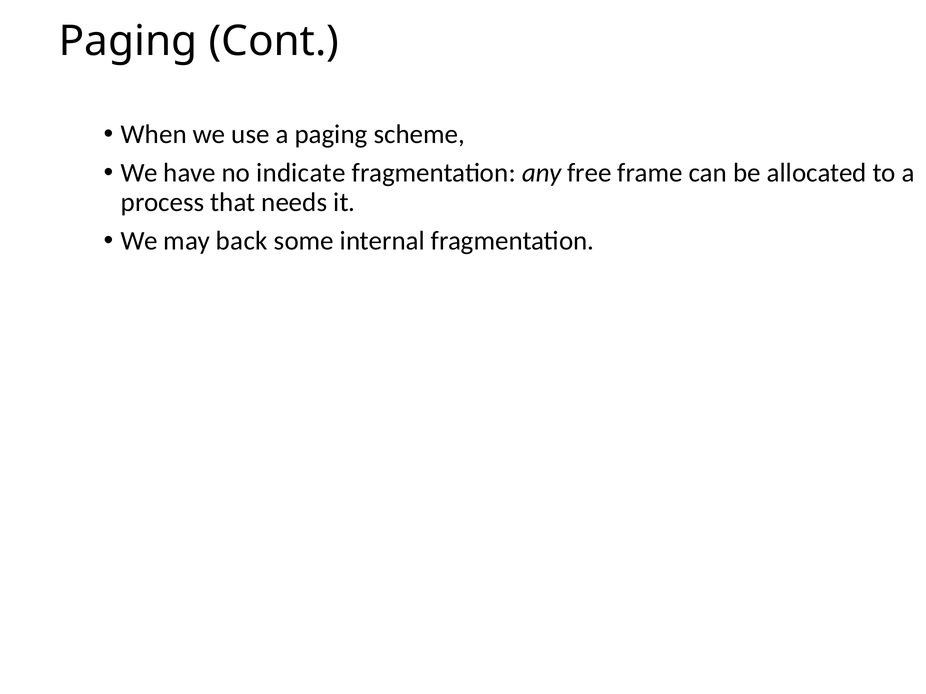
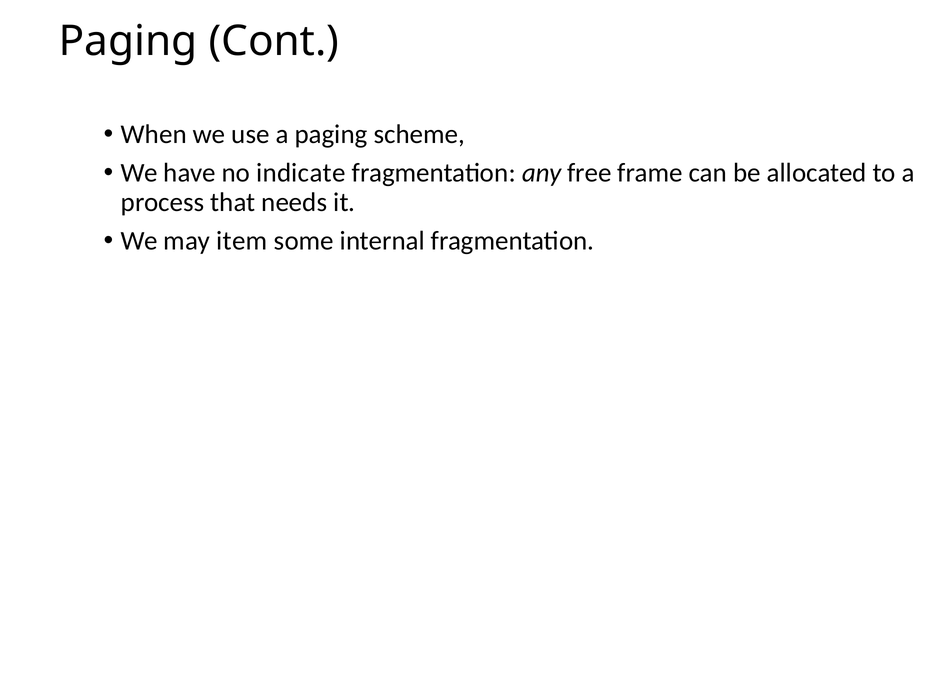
back: back -> item
